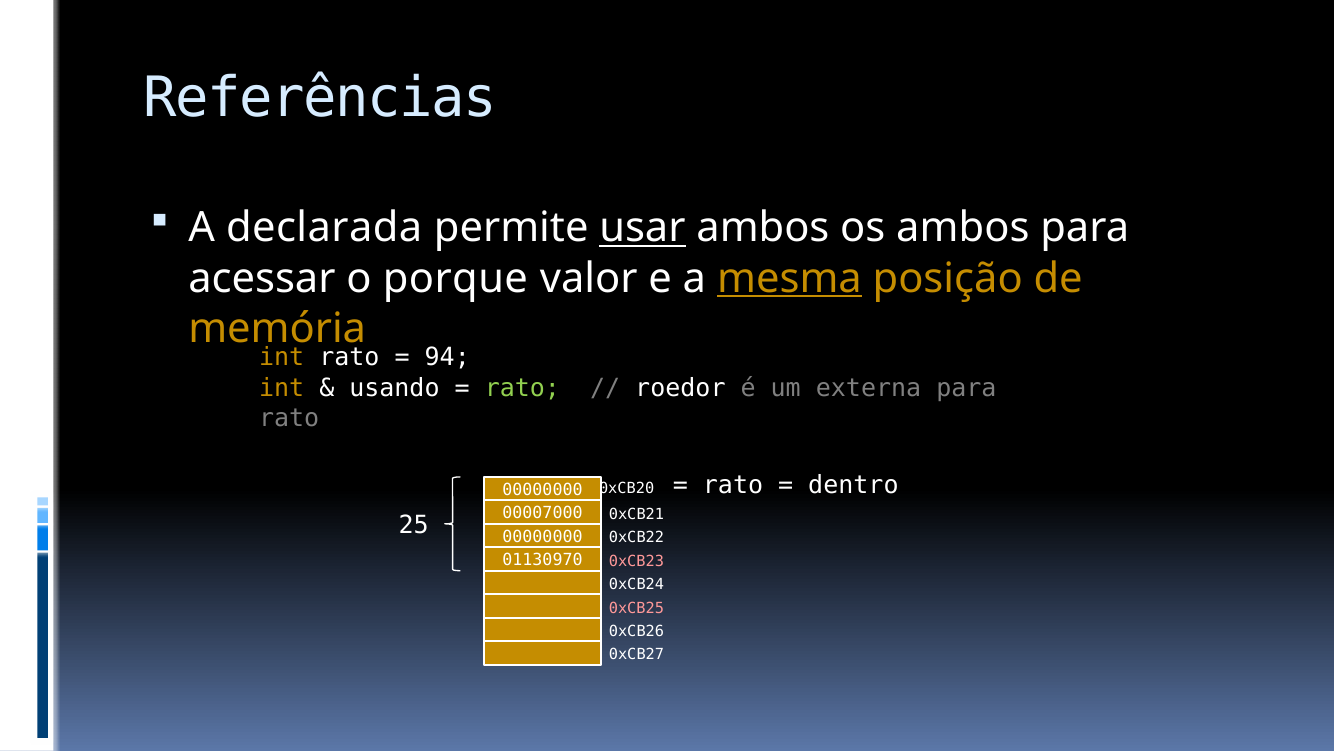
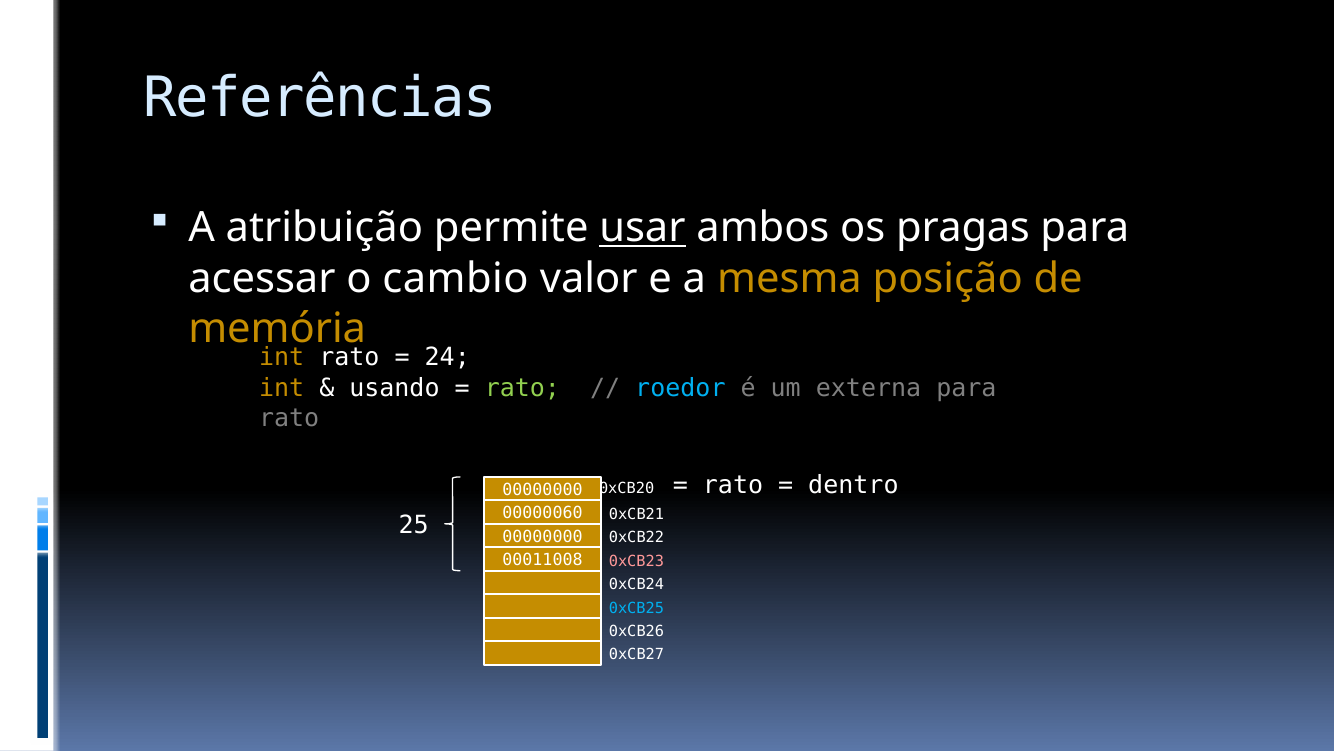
declarada: declarada -> atribuição
os ambos: ambos -> pragas
porque: porque -> cambio
mesma underline: present -> none
94: 94 -> 24
roedor colour: white -> light blue
00007000: 00007000 -> 00000060
01130970: 01130970 -> 00011008
0xCB25 colour: pink -> light blue
